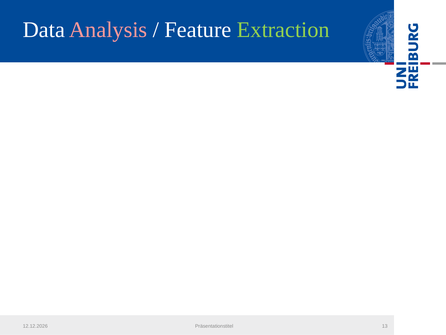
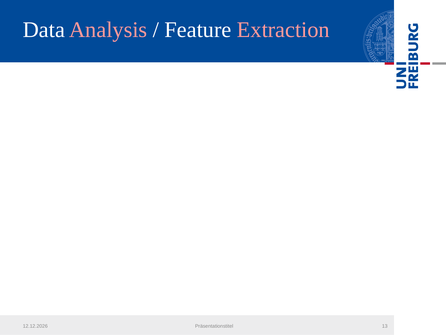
Extraction colour: light green -> pink
